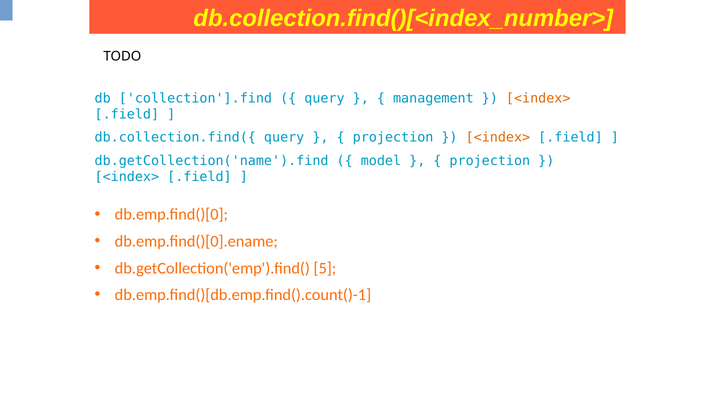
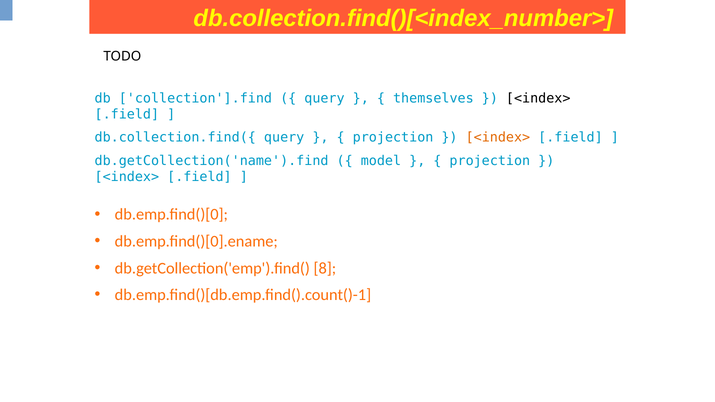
management: management -> themselves
<index> at (538, 98) colour: orange -> black
5: 5 -> 8
